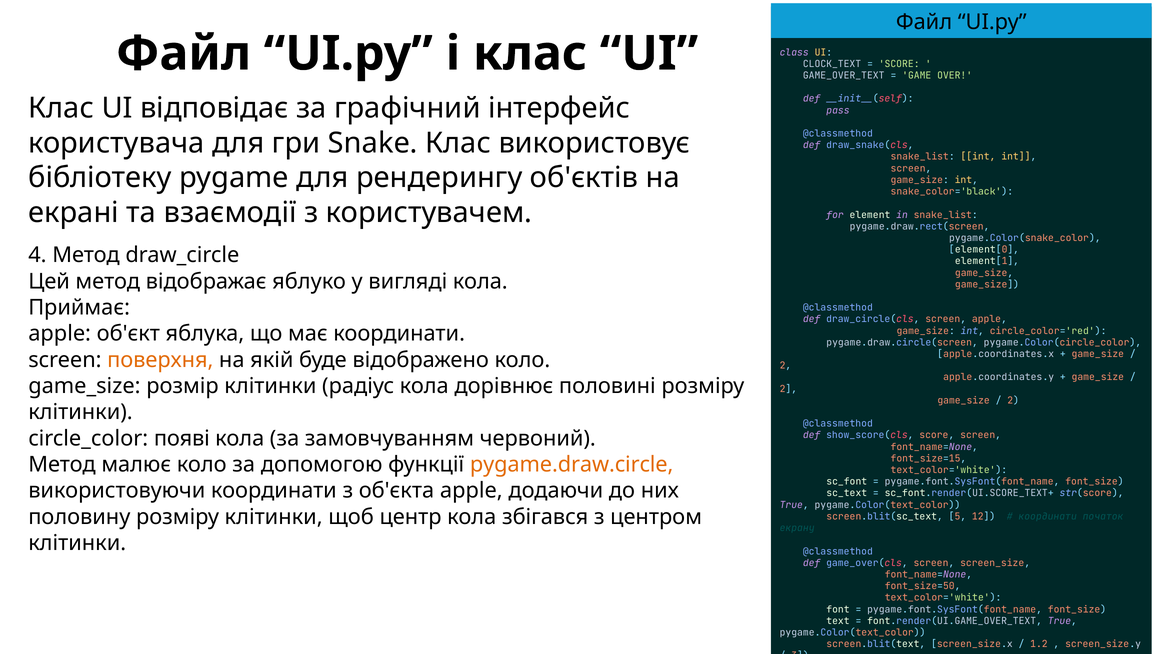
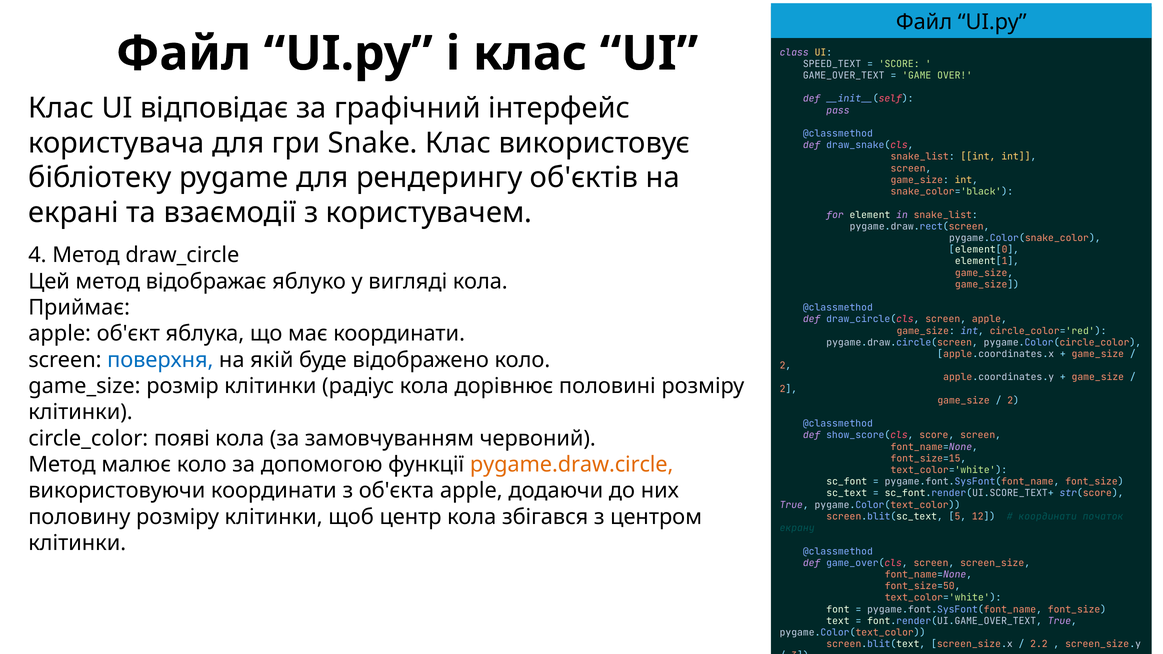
CLOCK_TEXT: CLOCK_TEXT -> SPEED_TEXT
поверхня colour: orange -> blue
1.2: 1.2 -> 2.2
